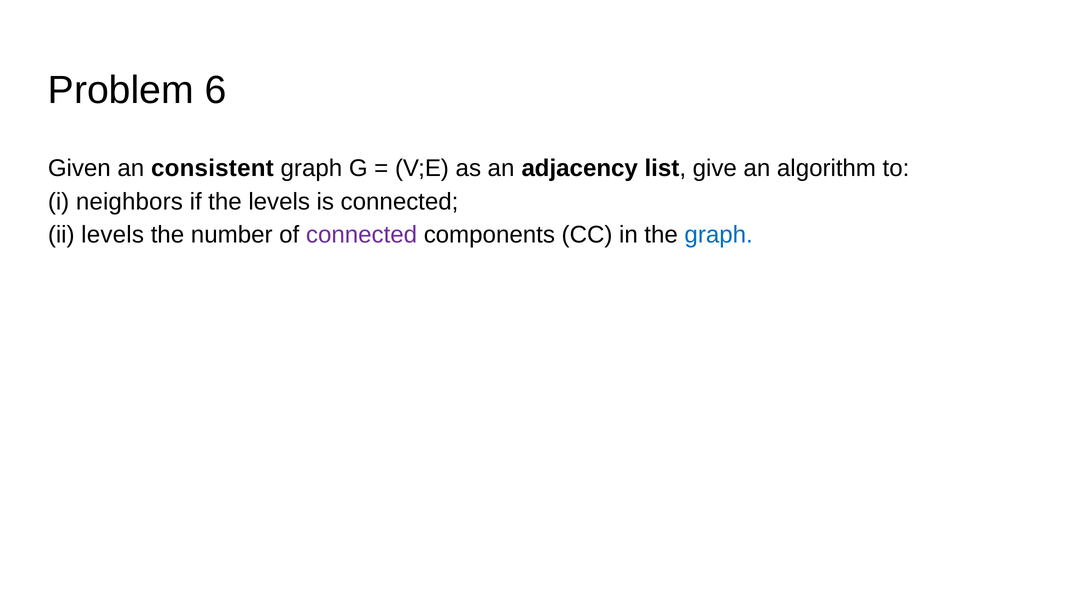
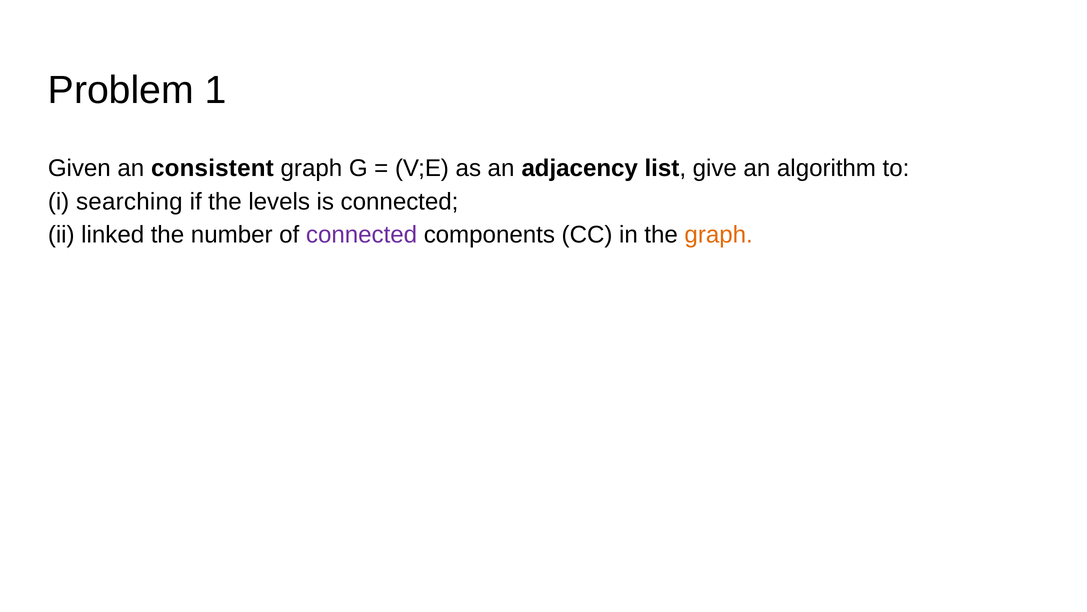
6: 6 -> 1
neighbors: neighbors -> searching
ii levels: levels -> linked
graph at (719, 235) colour: blue -> orange
